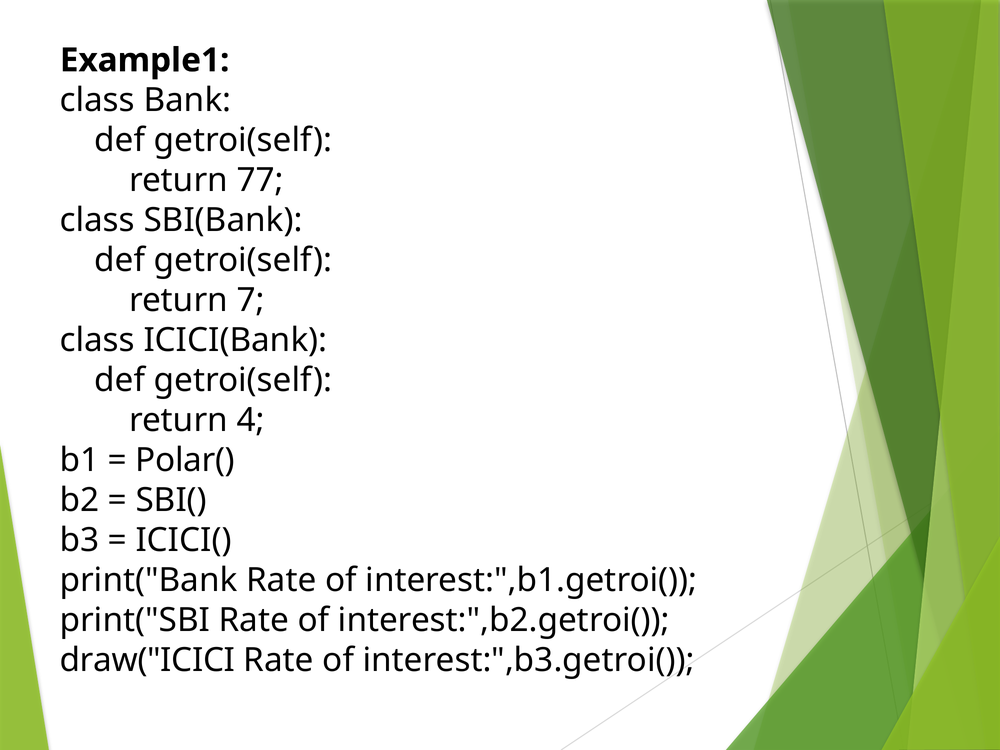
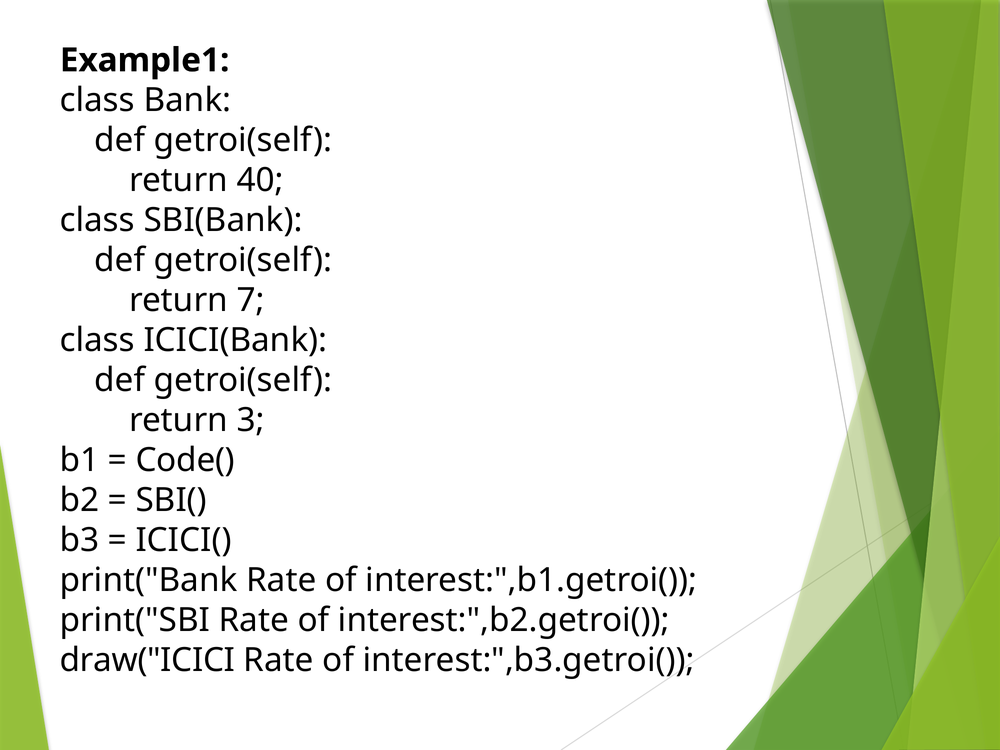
77: 77 -> 40
4: 4 -> 3
Polar(: Polar( -> Code(
